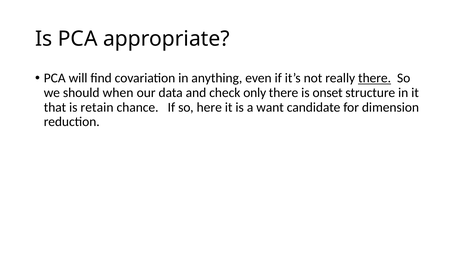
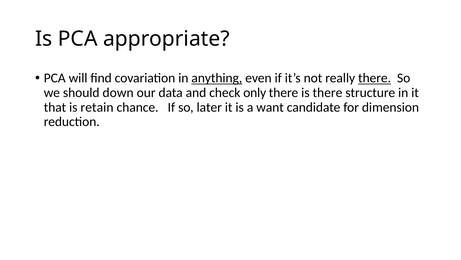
anything underline: none -> present
when: when -> down
is onset: onset -> there
here: here -> later
